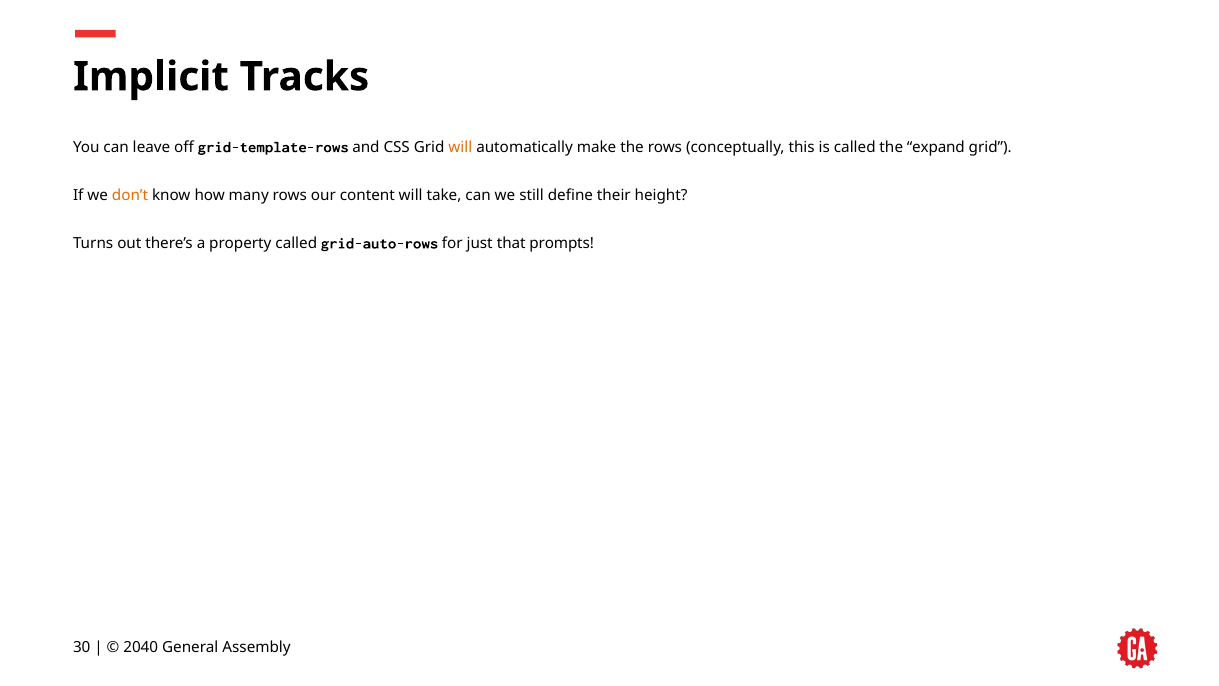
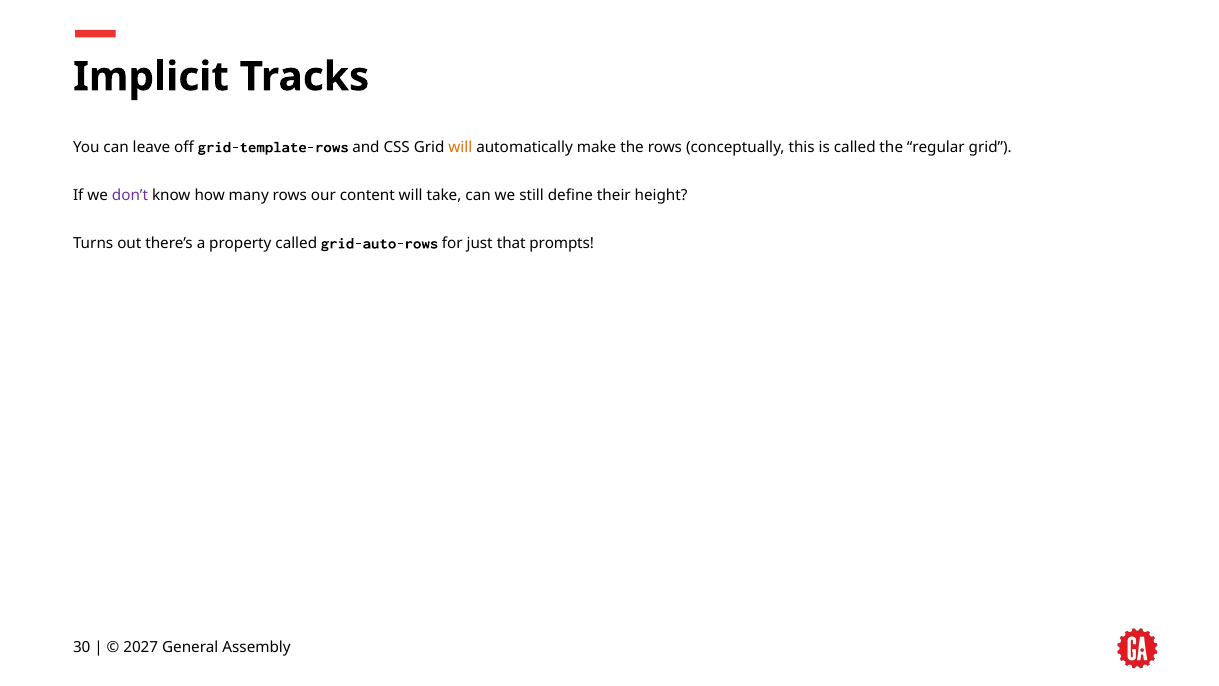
expand: expand -> regular
don’t colour: orange -> purple
2040: 2040 -> 2027
